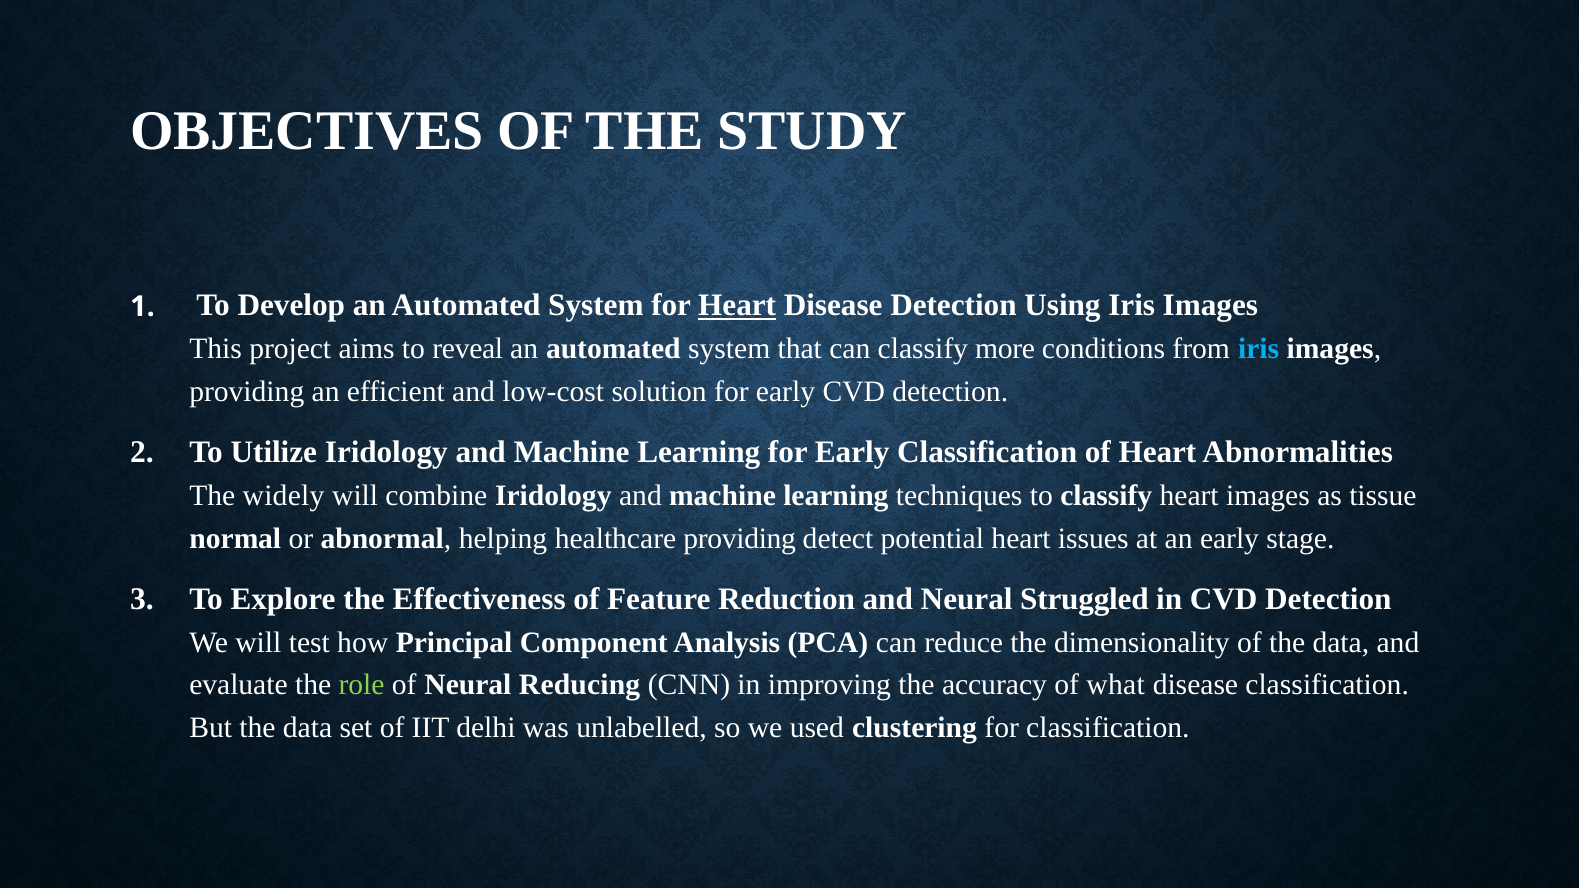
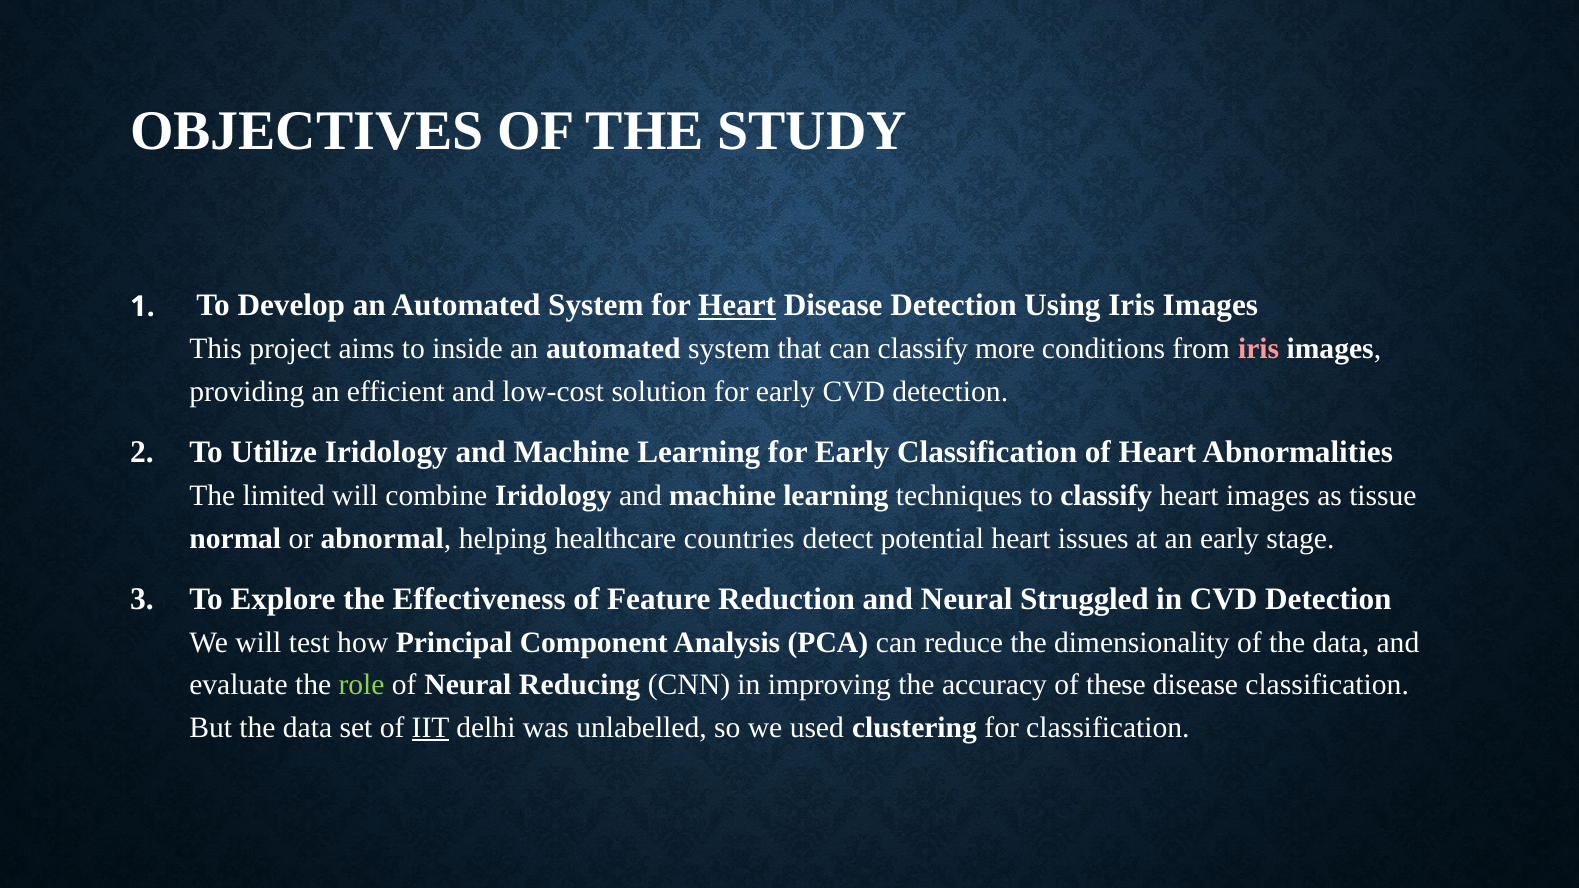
reveal: reveal -> inside
iris at (1259, 349) colour: light blue -> pink
widely: widely -> limited
healthcare providing: providing -> countries
what: what -> these
IIT underline: none -> present
